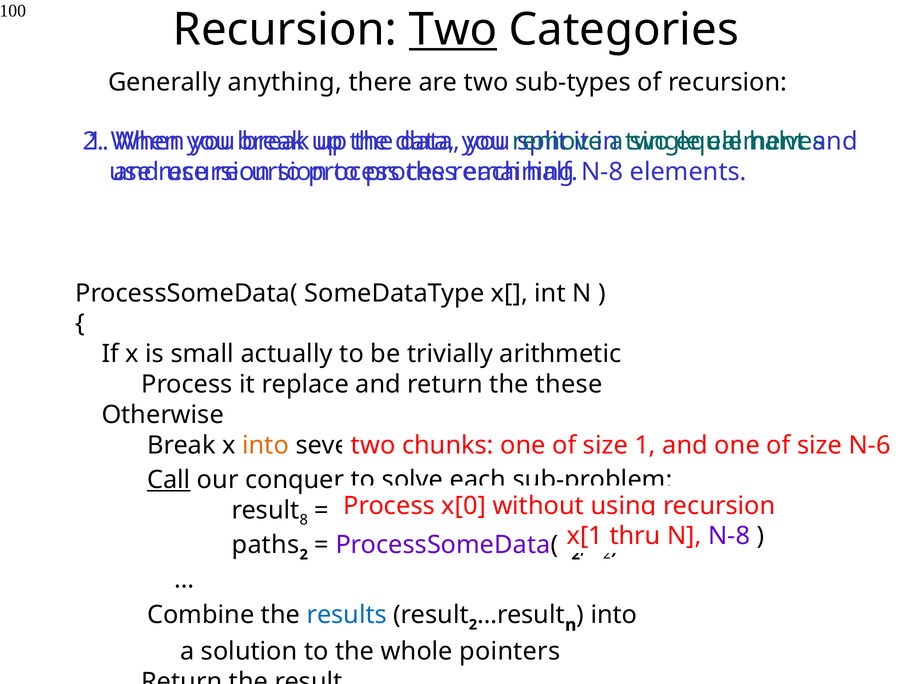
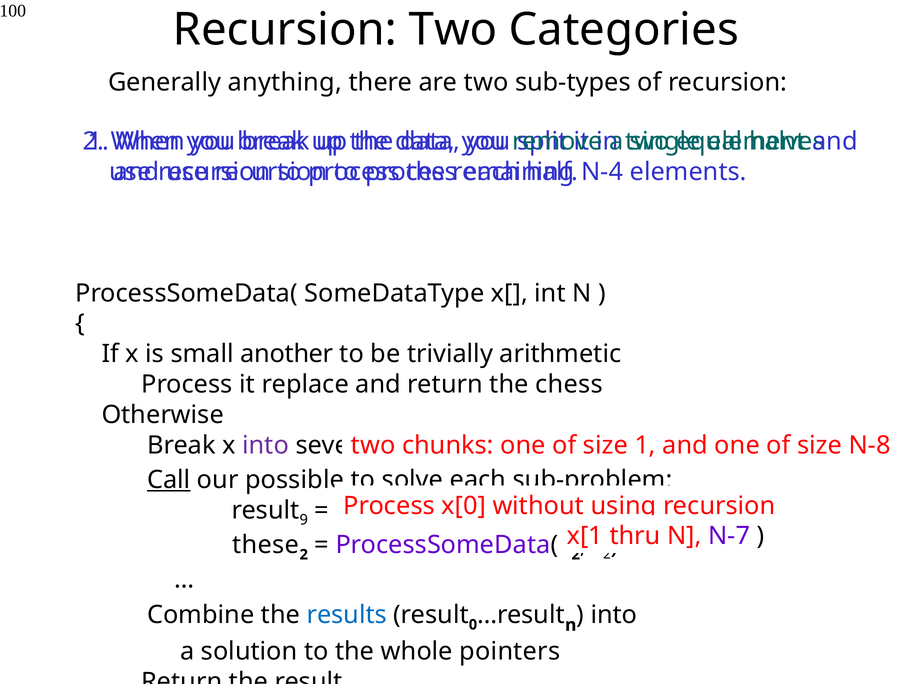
Two at (453, 30) underline: present -> none
N-8 at (602, 172): N-8 -> N-4
actually: actually -> another
these: these -> chess
N-6: N-6 -> N-8
into at (266, 445) colour: orange -> purple
conquer: conquer -> possible
8: 8 -> 9
N N-8: N-8 -> N-7
paths: paths -> these
result 2: 2 -> 0
